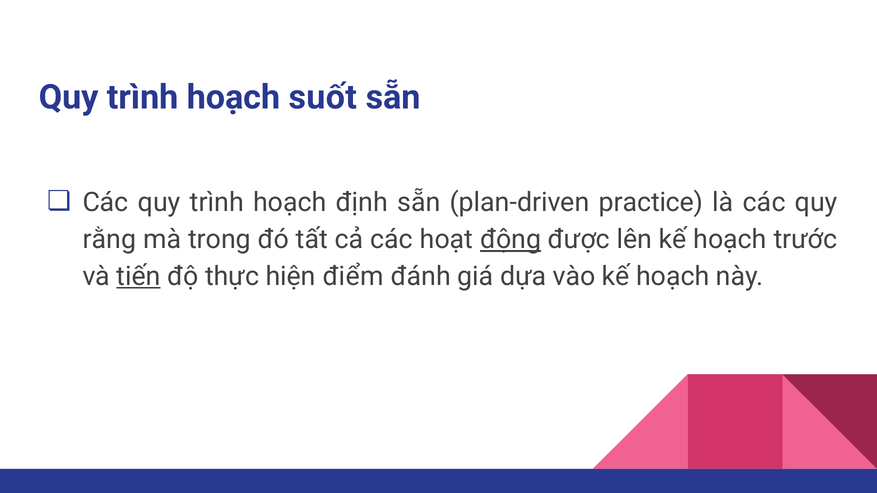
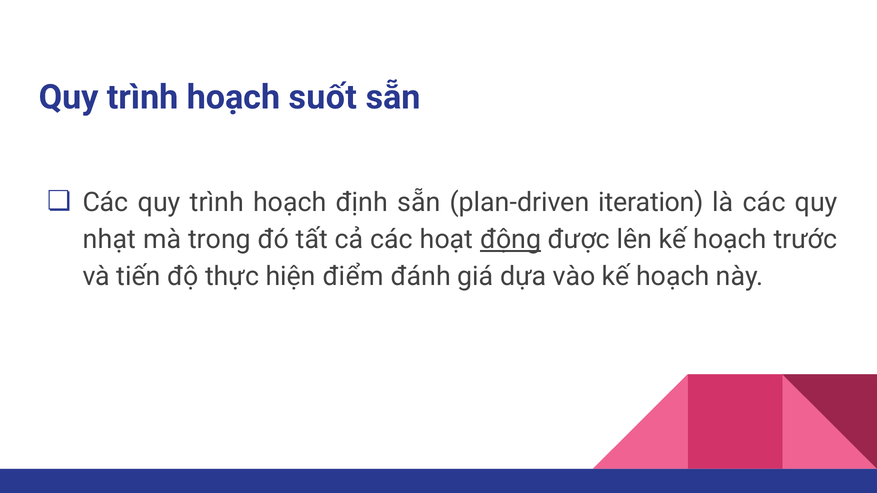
practice: practice -> iteration
rằng: rằng -> nhạt
tiến underline: present -> none
